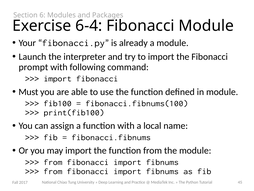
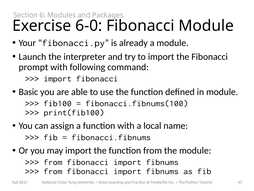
6-4: 6-4 -> 6-0
Must: Must -> Basic
